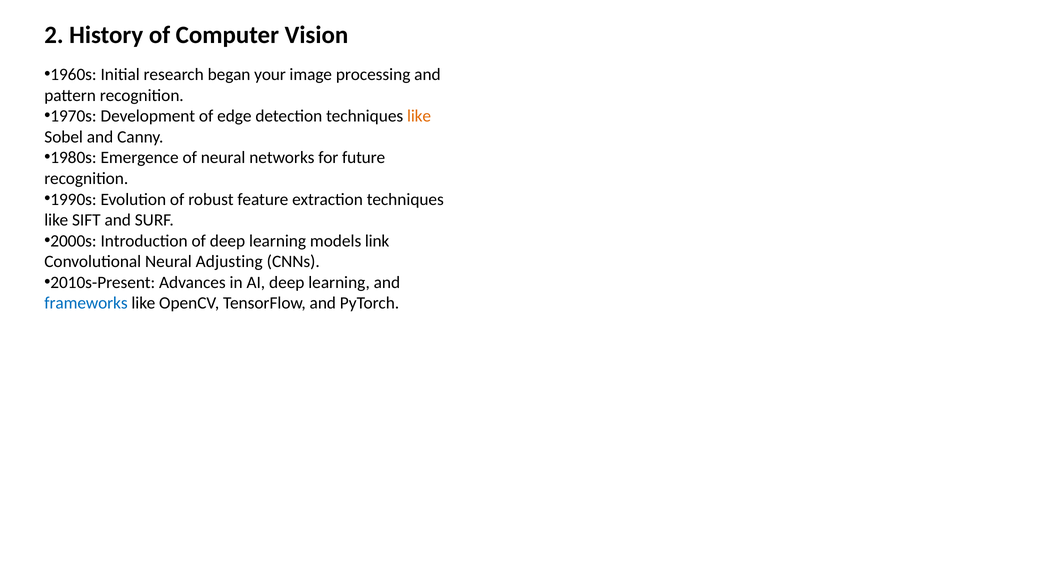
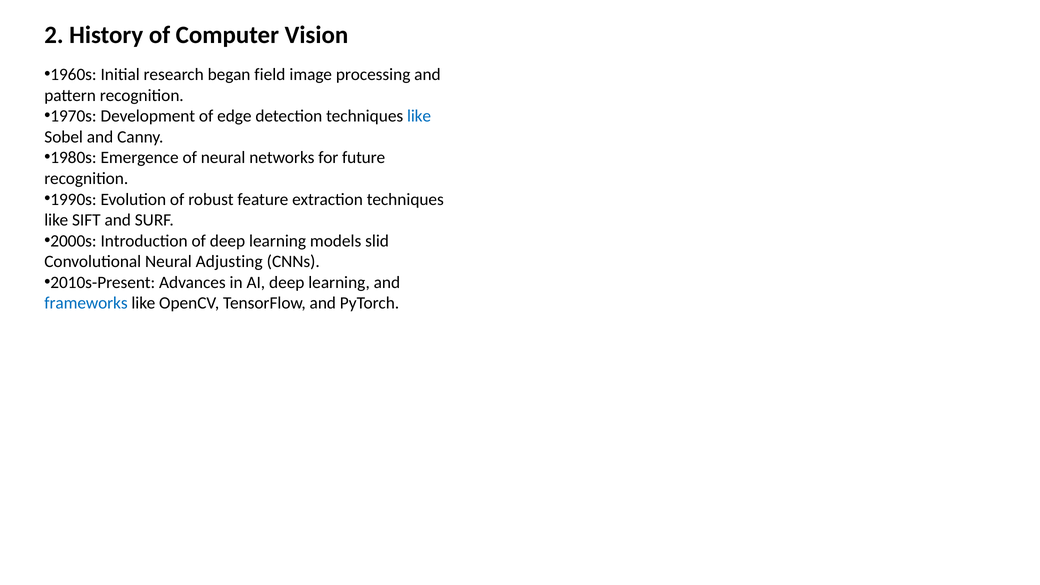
your: your -> field
like at (419, 116) colour: orange -> blue
link: link -> slid
